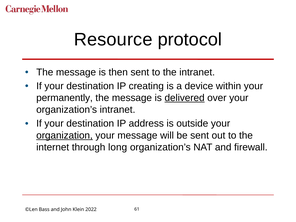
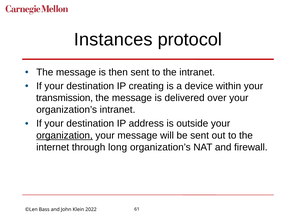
Resource: Resource -> Instances
permanently: permanently -> transmission
delivered underline: present -> none
